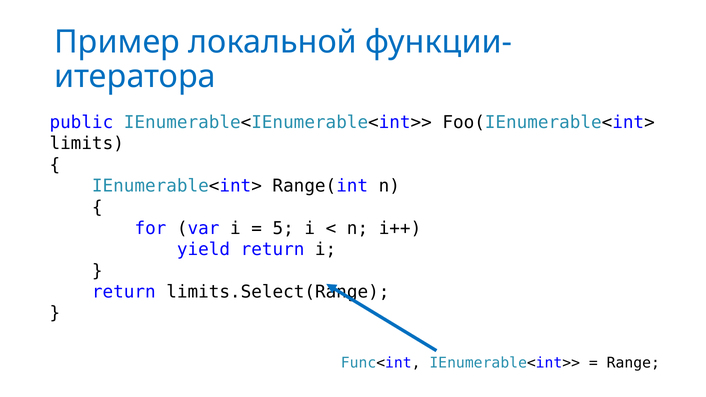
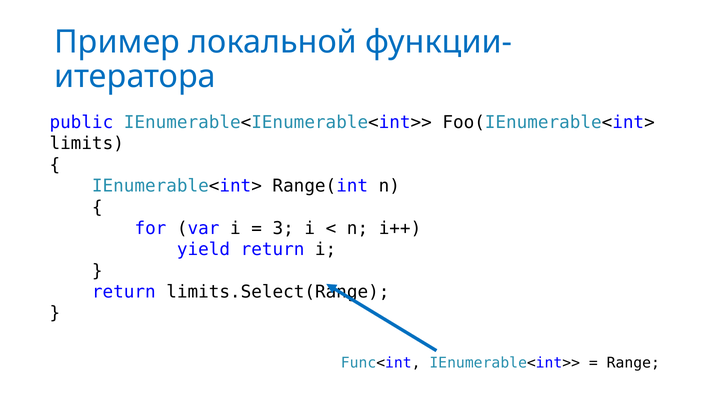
5: 5 -> 3
